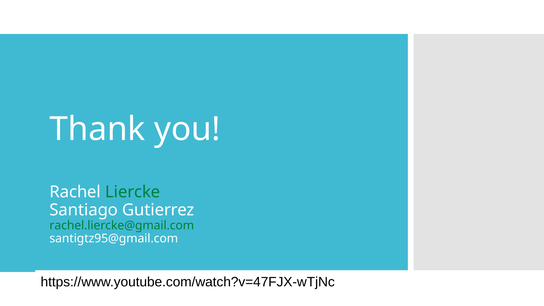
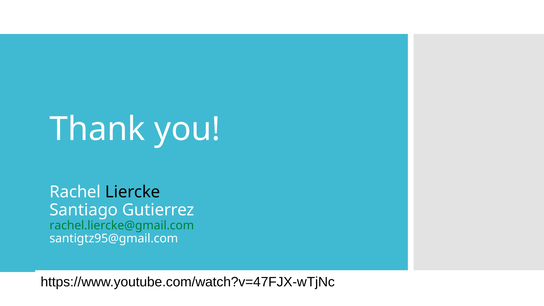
Liercke colour: green -> black
